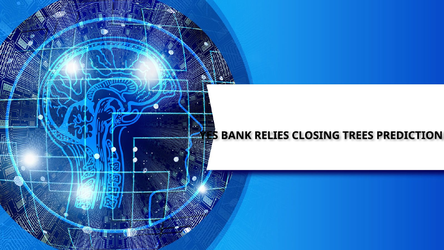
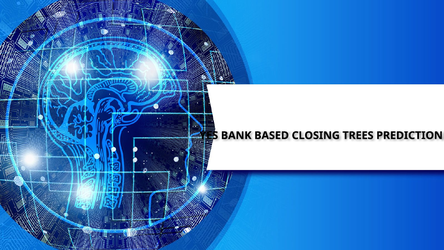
RELIES: RELIES -> BASED
